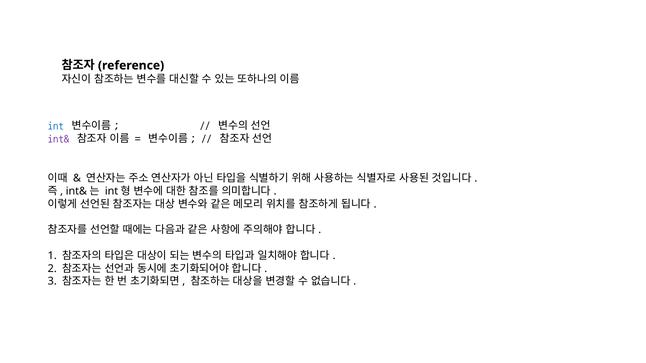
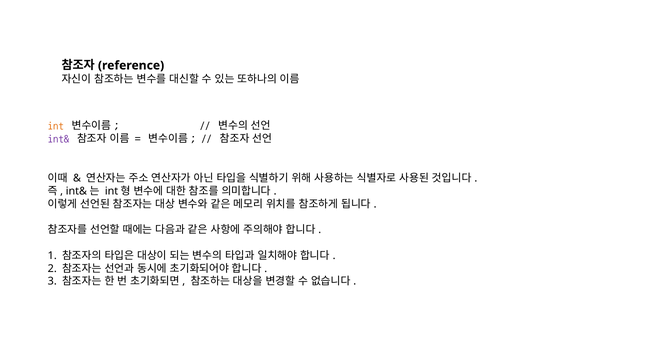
int colour: blue -> orange
